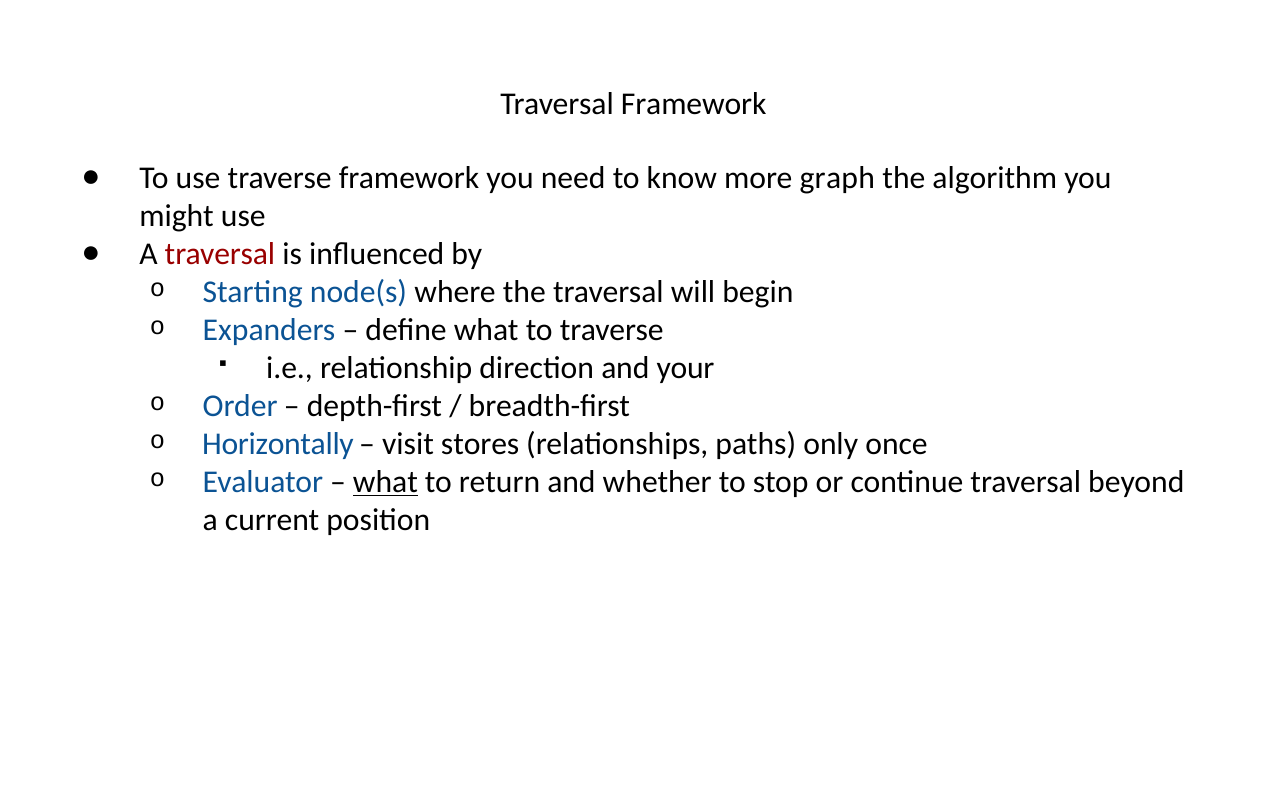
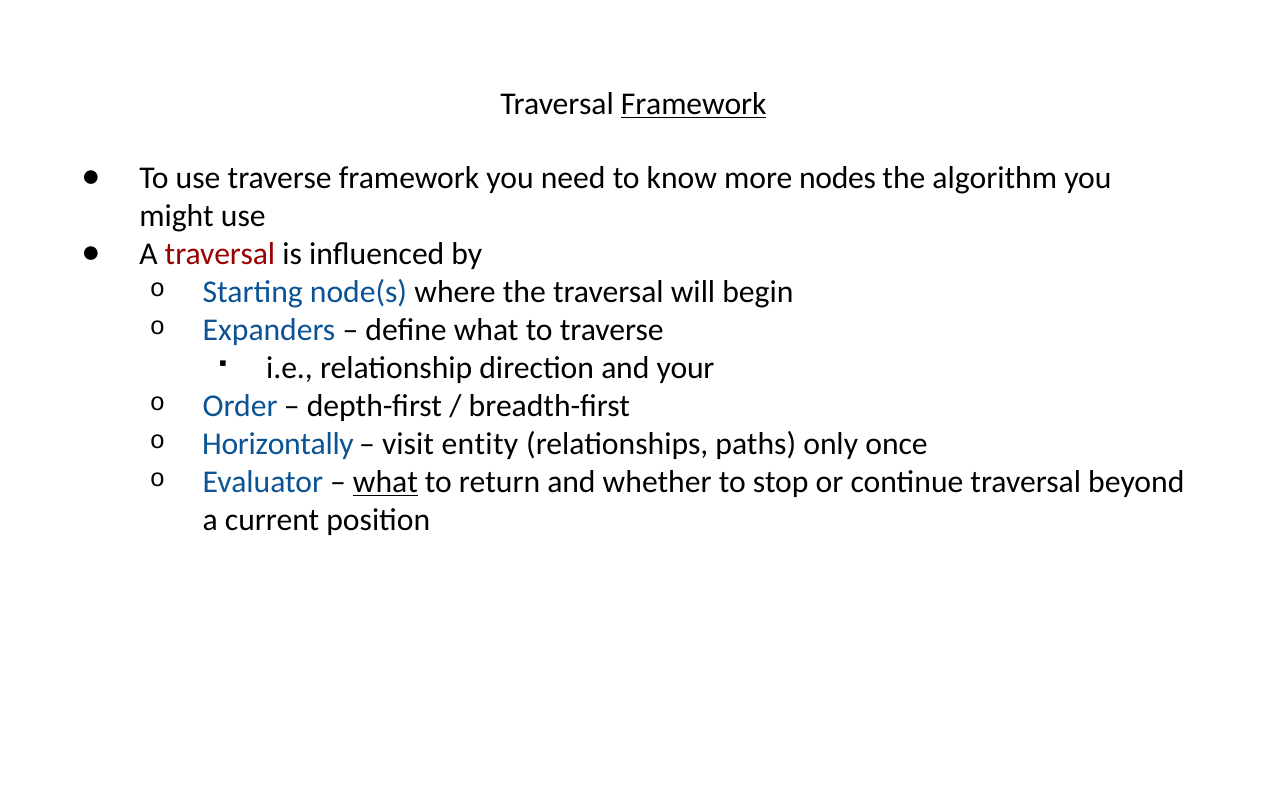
Framework at (694, 104) underline: none -> present
graph: graph -> nodes
stores: stores -> entity
